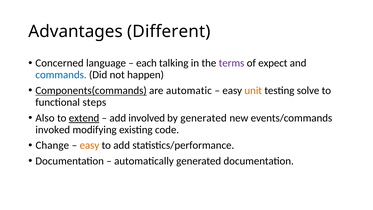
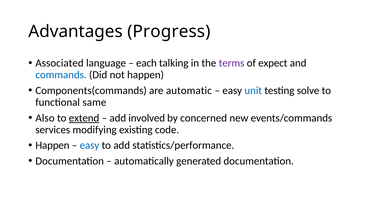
Different: Different -> Progress
Concerned: Concerned -> Associated
Components(commands underline: present -> none
unit colour: orange -> blue
steps: steps -> same
by generated: generated -> concerned
invoked: invoked -> services
Change at (52, 145): Change -> Happen
easy at (89, 145) colour: orange -> blue
